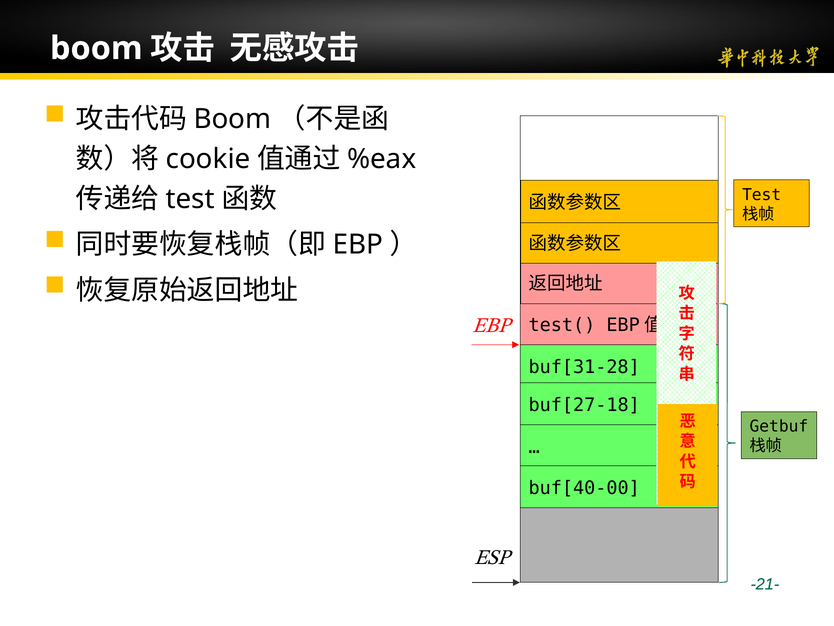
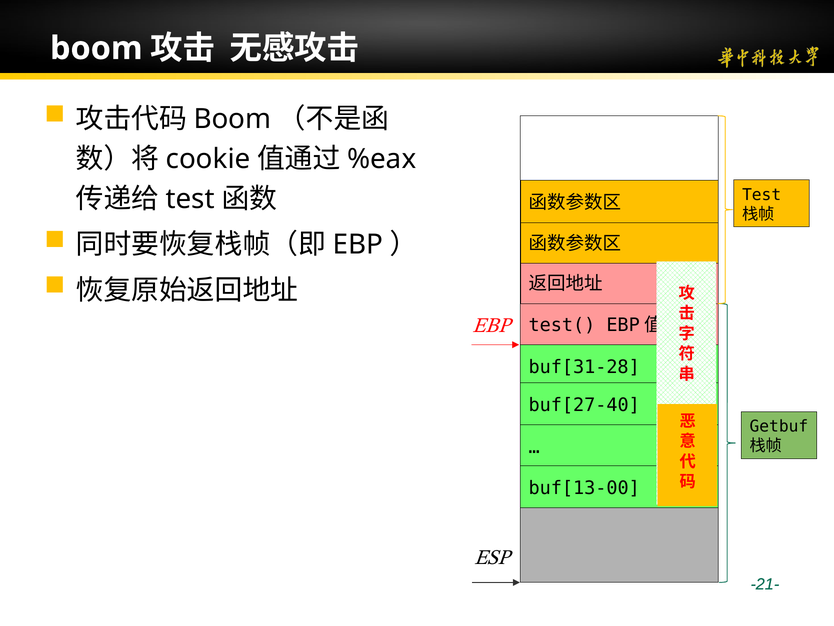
buf[27-18: buf[27-18 -> buf[27-40
buf[40-00: buf[40-00 -> buf[13-00
